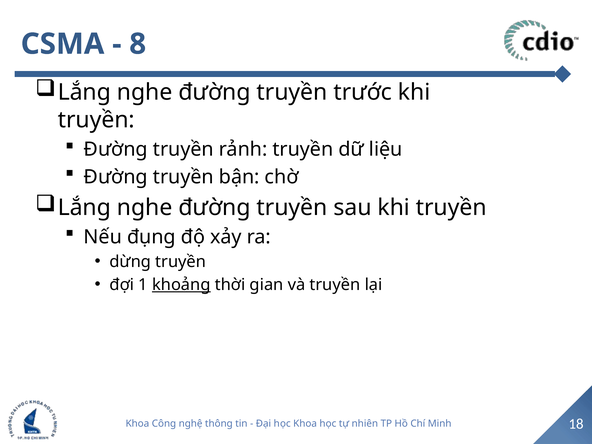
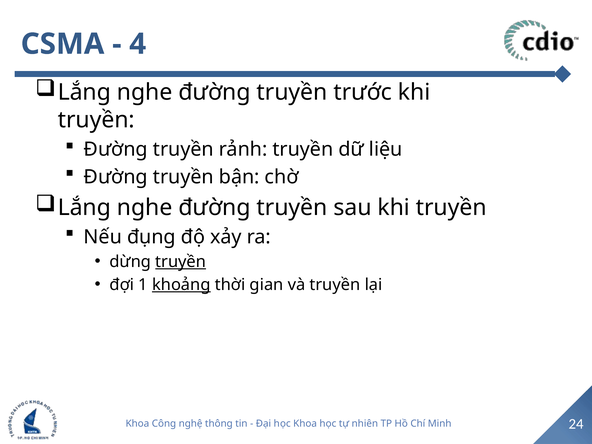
8: 8 -> 4
truyền at (181, 262) underline: none -> present
18: 18 -> 24
